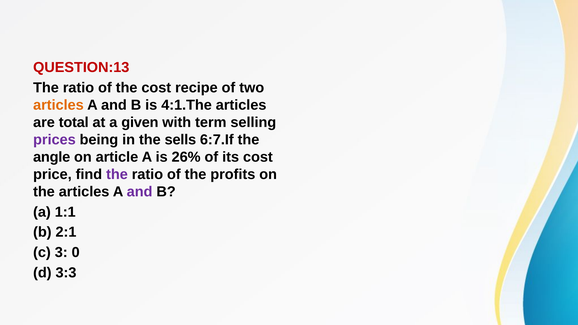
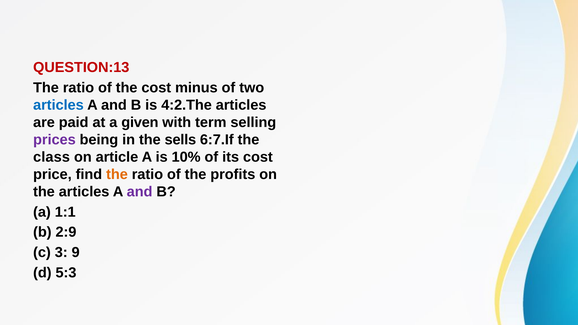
recipe: recipe -> minus
articles at (58, 105) colour: orange -> blue
4:1.The: 4:1.The -> 4:2.The
total: total -> paid
angle: angle -> class
26%: 26% -> 10%
the at (117, 174) colour: purple -> orange
2:1: 2:1 -> 2:9
0: 0 -> 9
3:3: 3:3 -> 5:3
